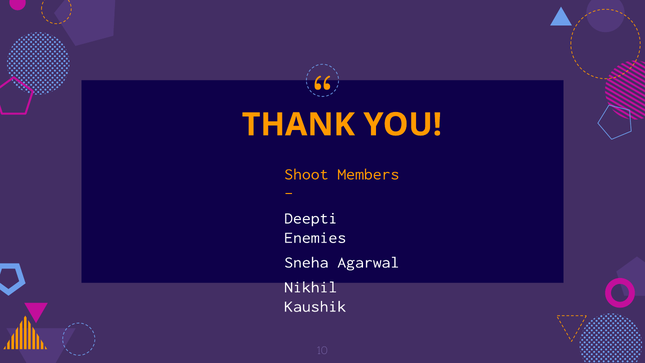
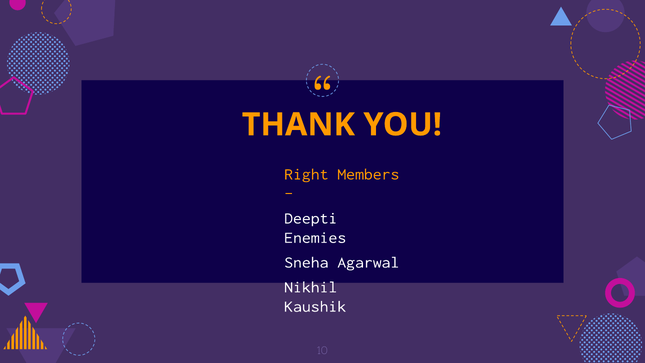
Shoot: Shoot -> Right
